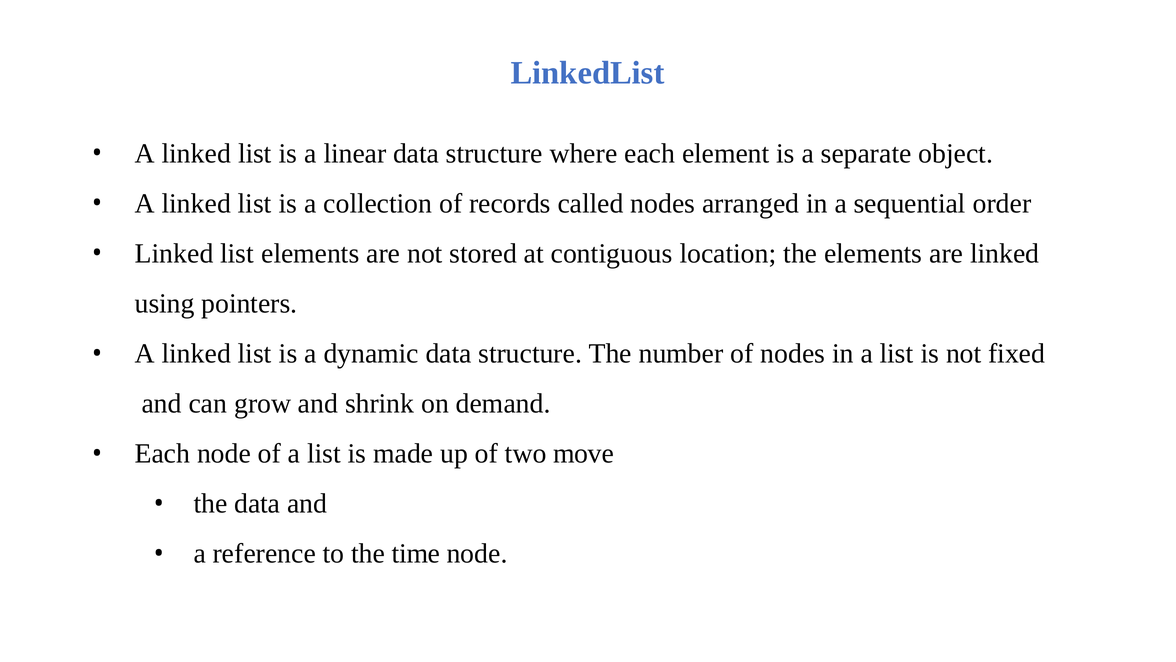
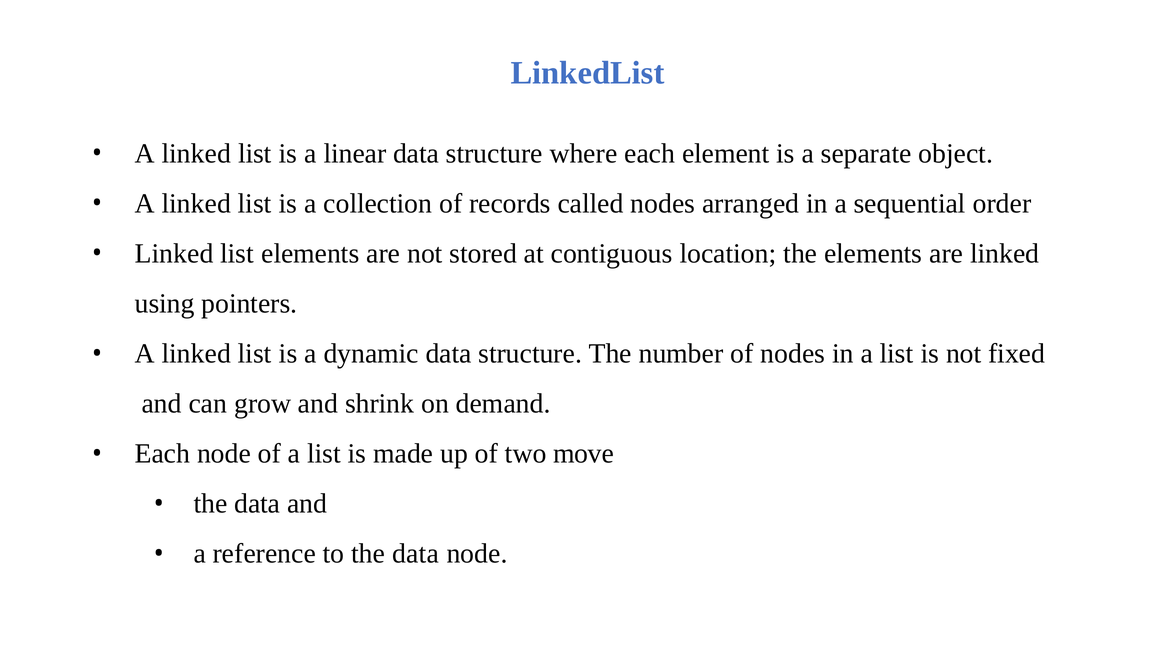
to the time: time -> data
